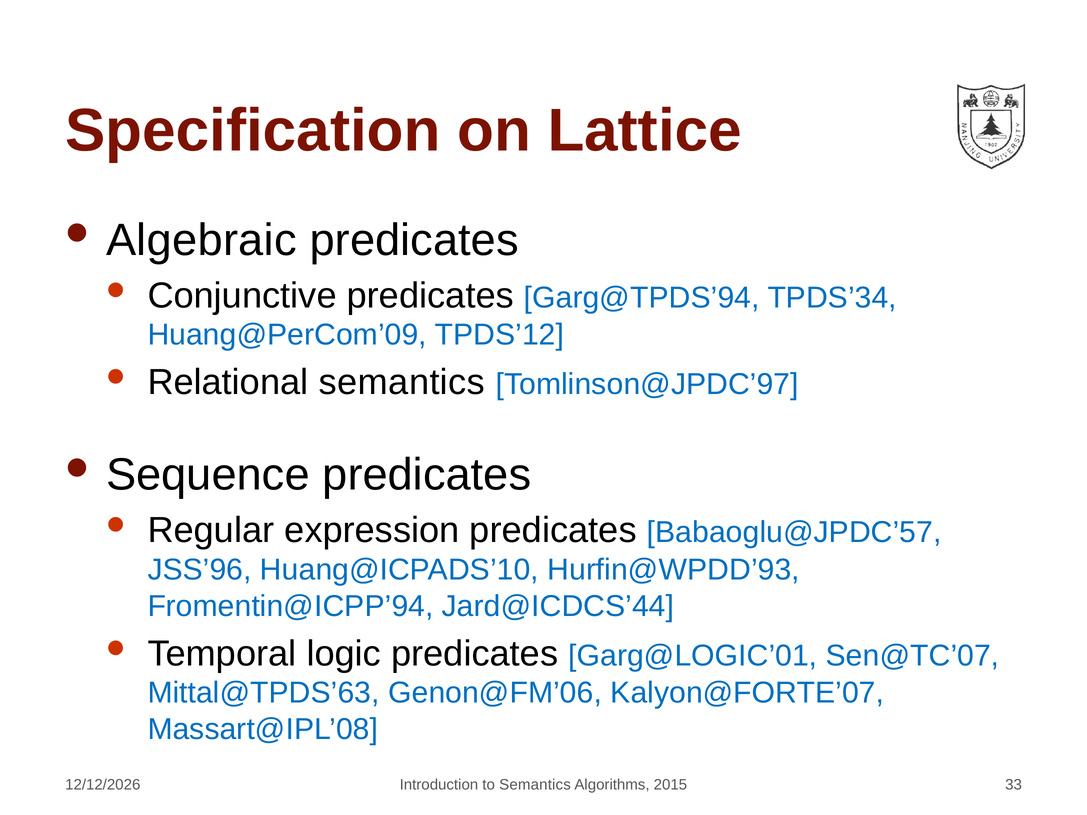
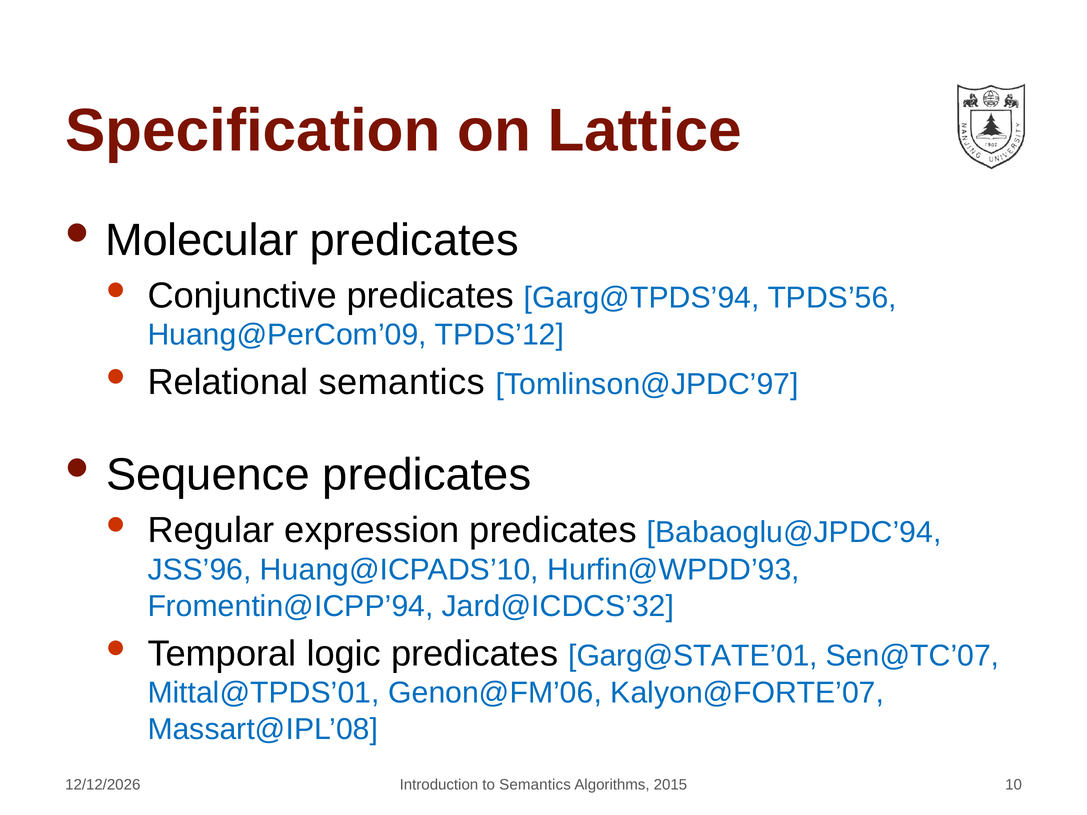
Algebraic: Algebraic -> Molecular
TPDS’34: TPDS’34 -> TPDS’56
Babaoglu@JPDC’57: Babaoglu@JPDC’57 -> Babaoglu@JPDC’94
Jard@ICDCS’44: Jard@ICDCS’44 -> Jard@ICDCS’32
Garg@LOGIC’01: Garg@LOGIC’01 -> Garg@STATE’01
Mittal@TPDS’63: Mittal@TPDS’63 -> Mittal@TPDS’01
33: 33 -> 10
